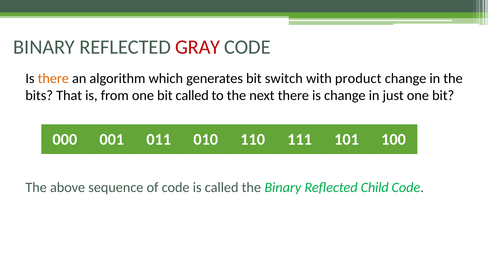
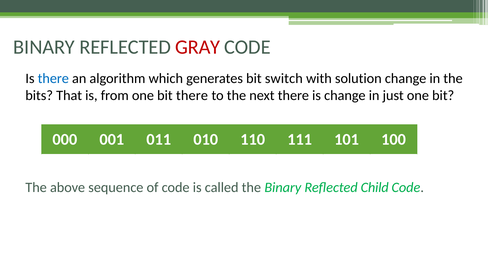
there at (53, 78) colour: orange -> blue
product: product -> solution
bit called: called -> there
